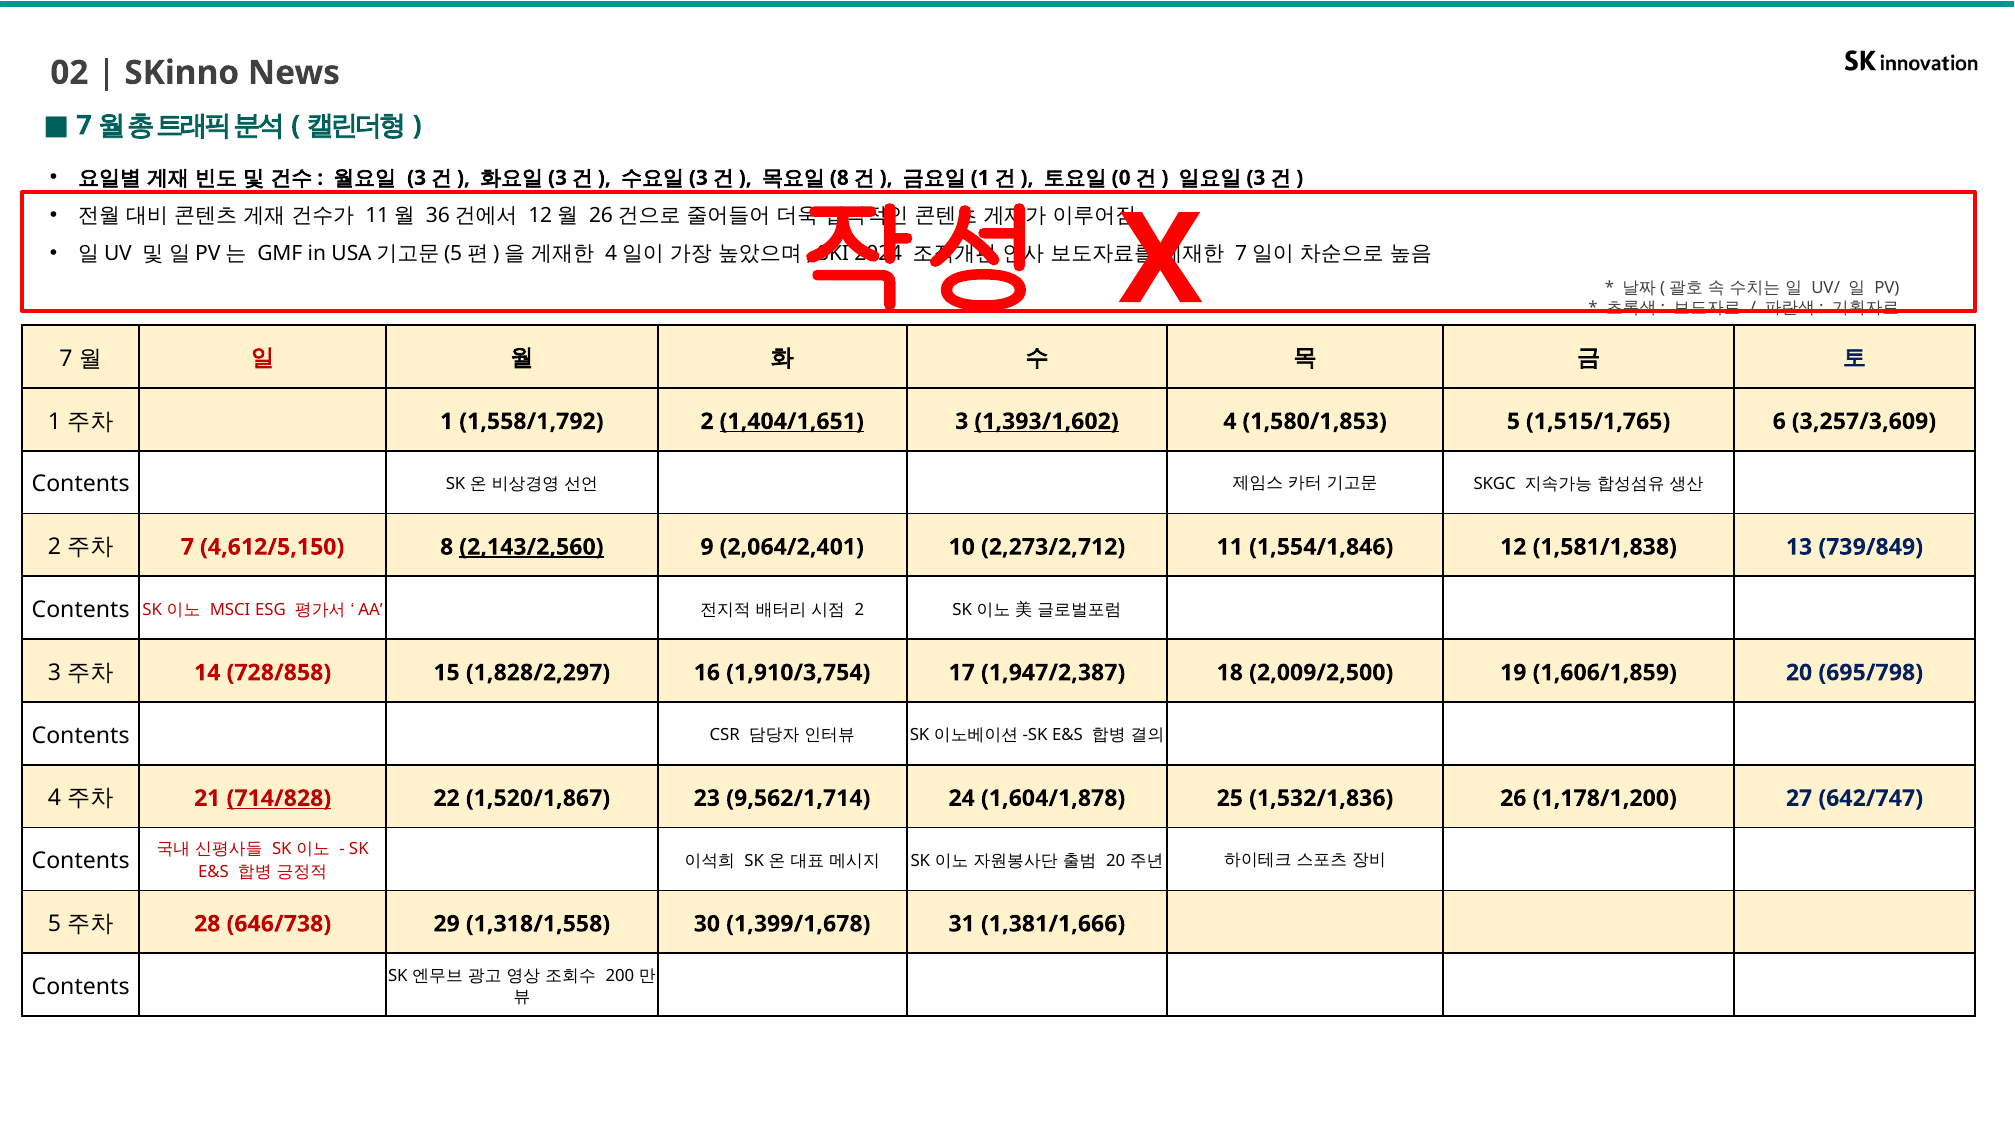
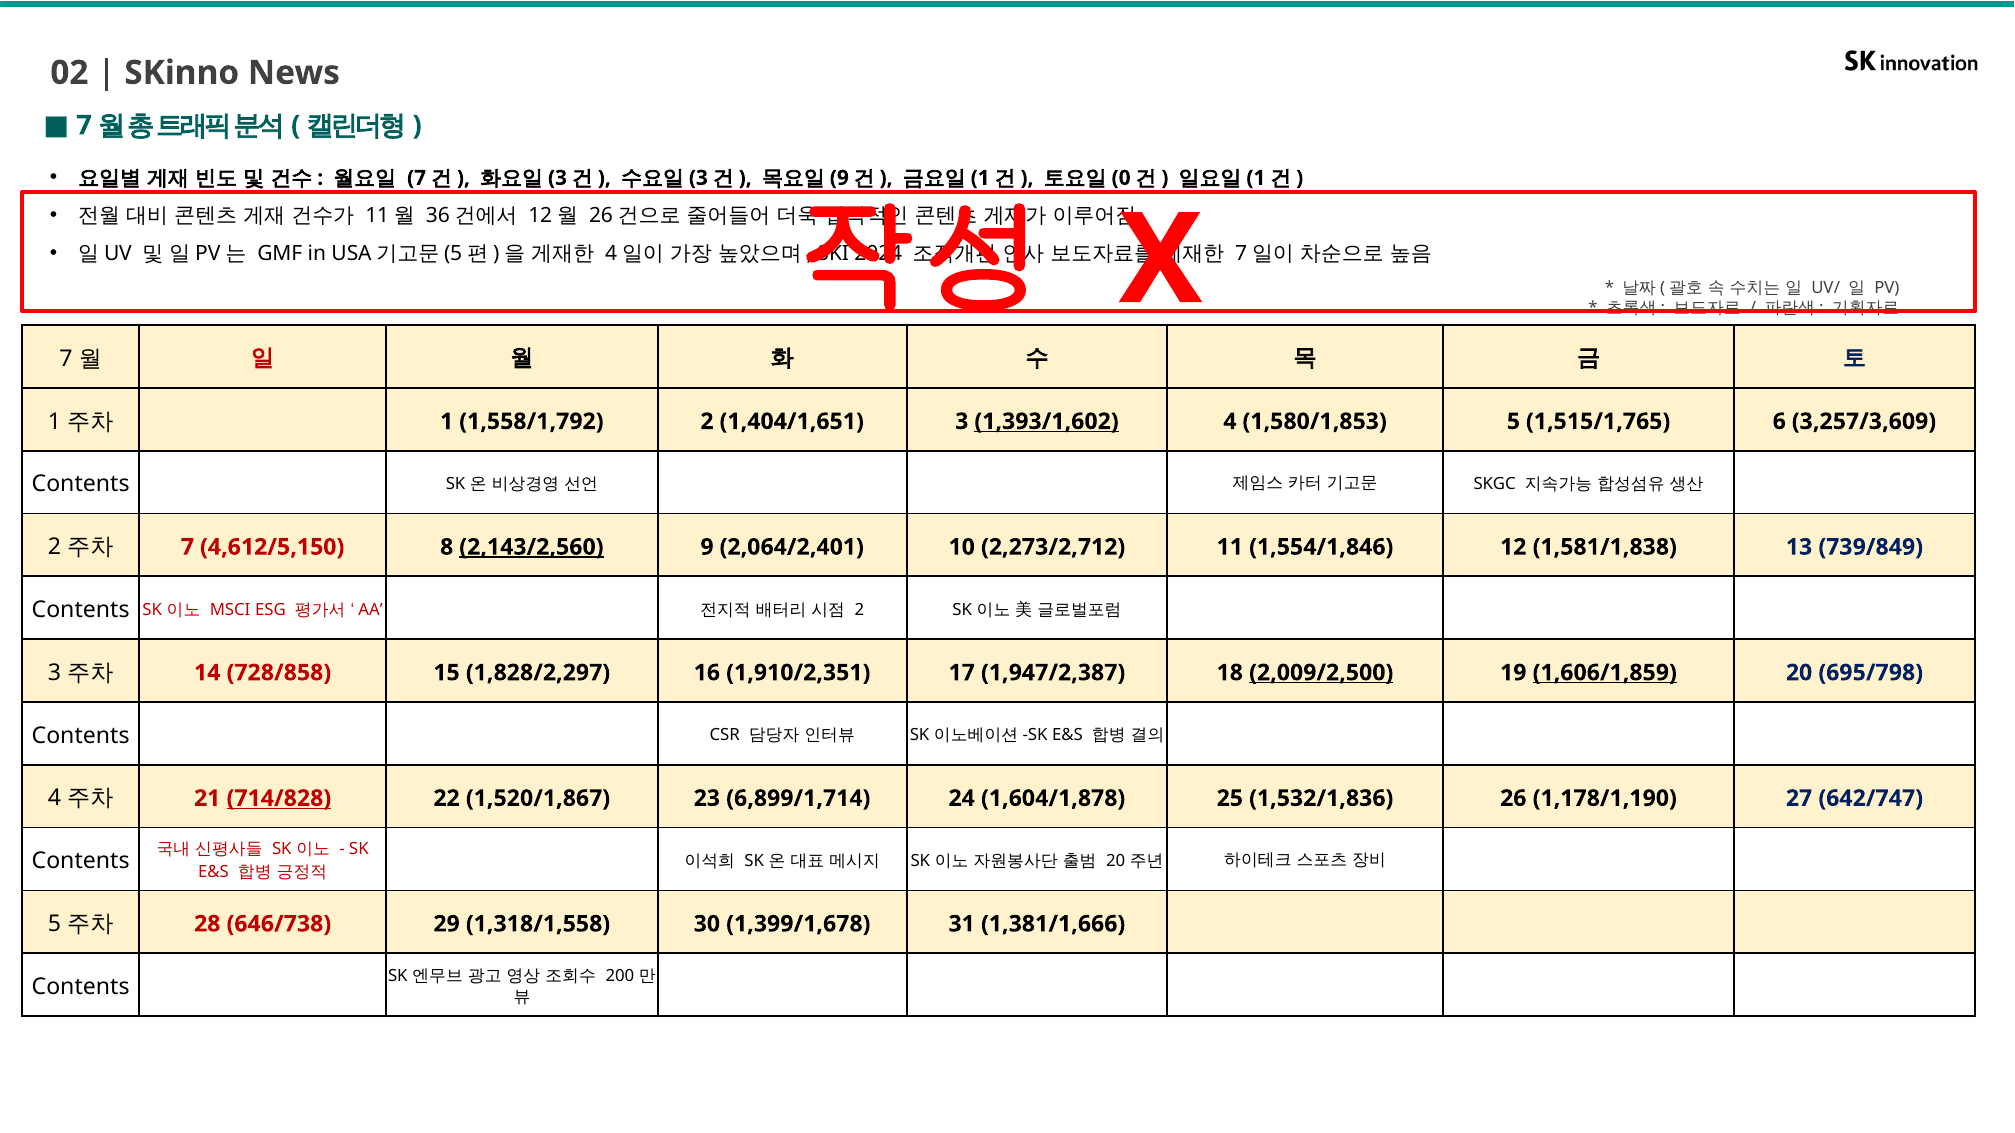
3 at (417, 178): 3 -> 7
8 at (839, 178): 8 -> 9
3 at (1256, 178): 3 -> 1
1,404/1,651 underline: present -> none
1,910/3,754: 1,910/3,754 -> 1,910/2,351
2,009/2,500 underline: none -> present
1,606/1,859 underline: none -> present
9,562/1,714: 9,562/1,714 -> 6,899/1,714
1,178/1,200: 1,178/1,200 -> 1,178/1,190
